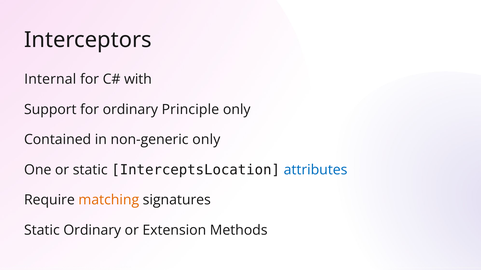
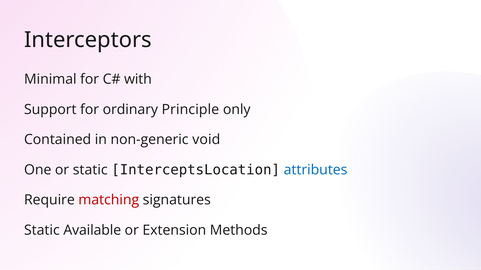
Internal: Internal -> Minimal
non-generic only: only -> void
matching colour: orange -> red
Static Ordinary: Ordinary -> Available
